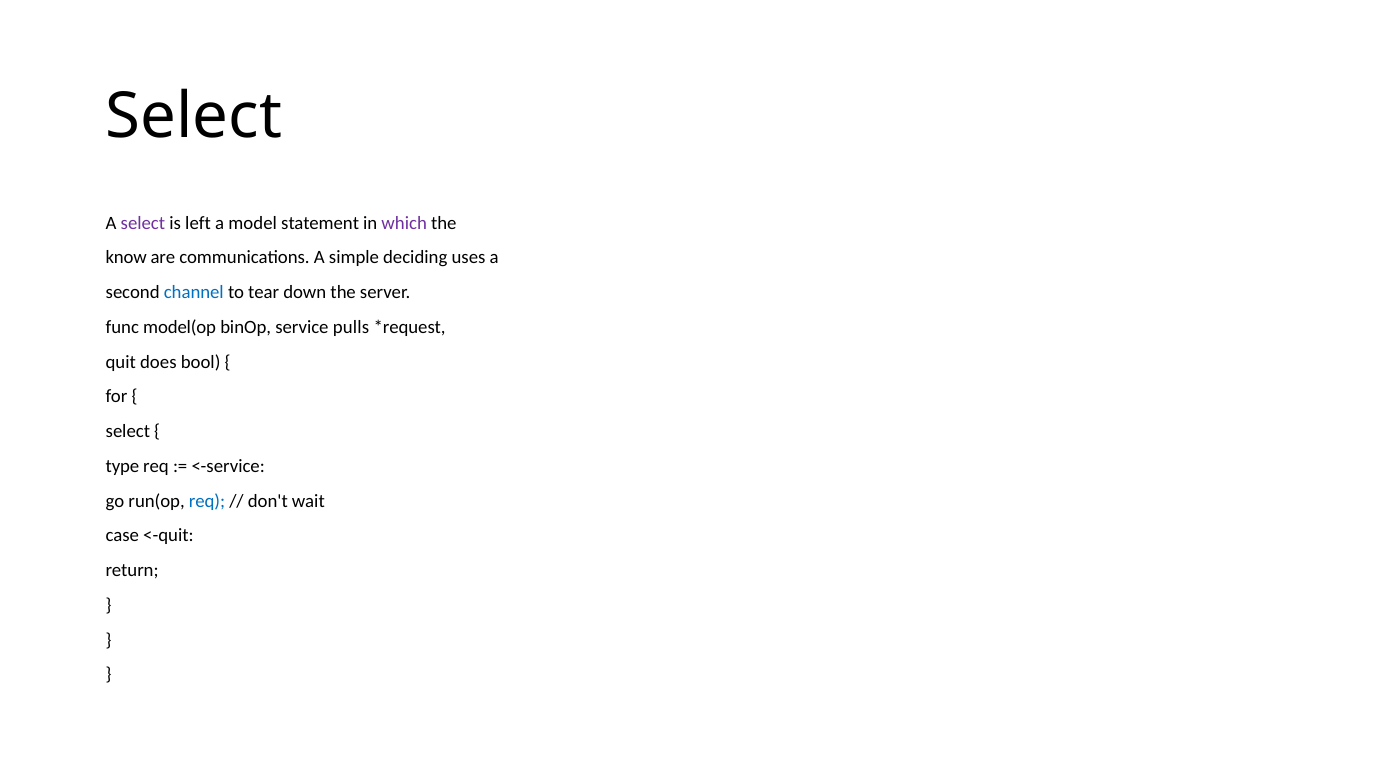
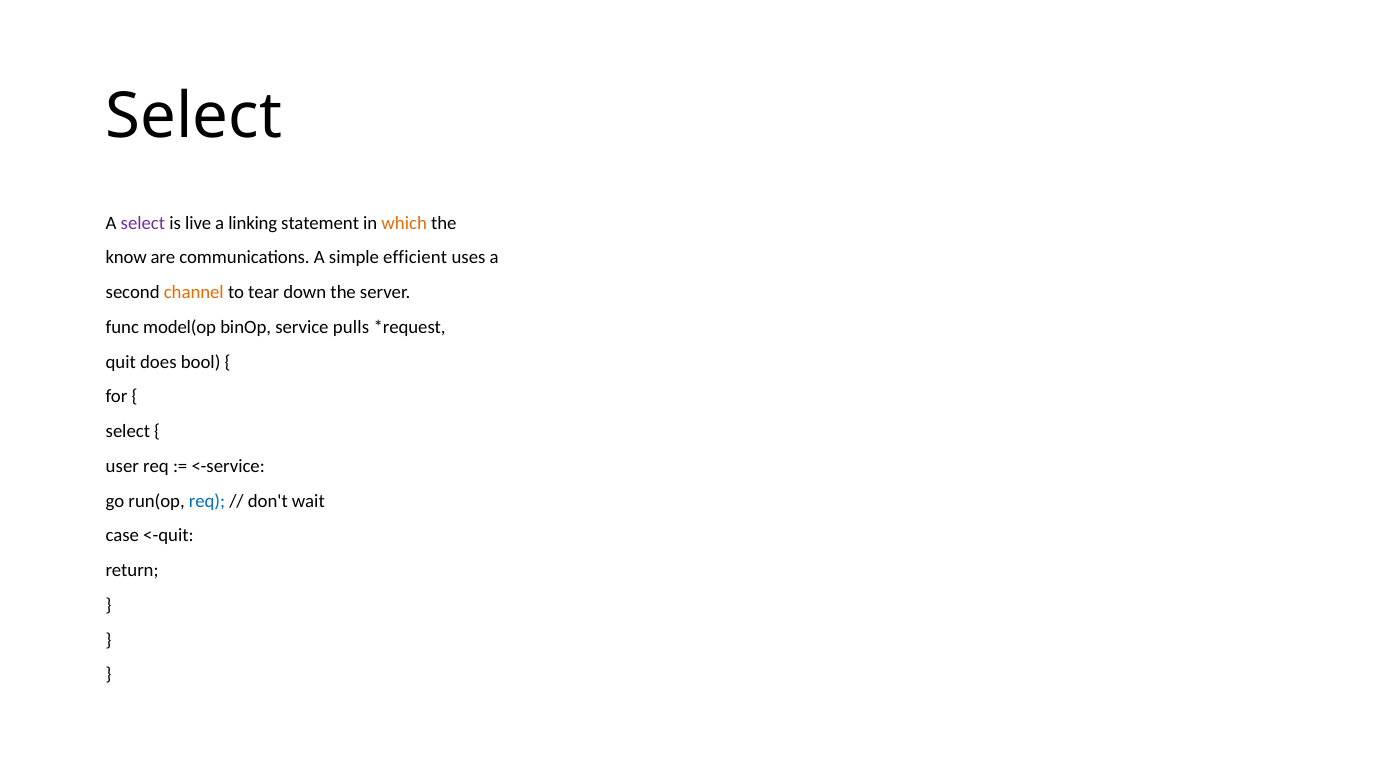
left: left -> live
model: model -> linking
which colour: purple -> orange
deciding: deciding -> efficient
channel colour: blue -> orange
type: type -> user
